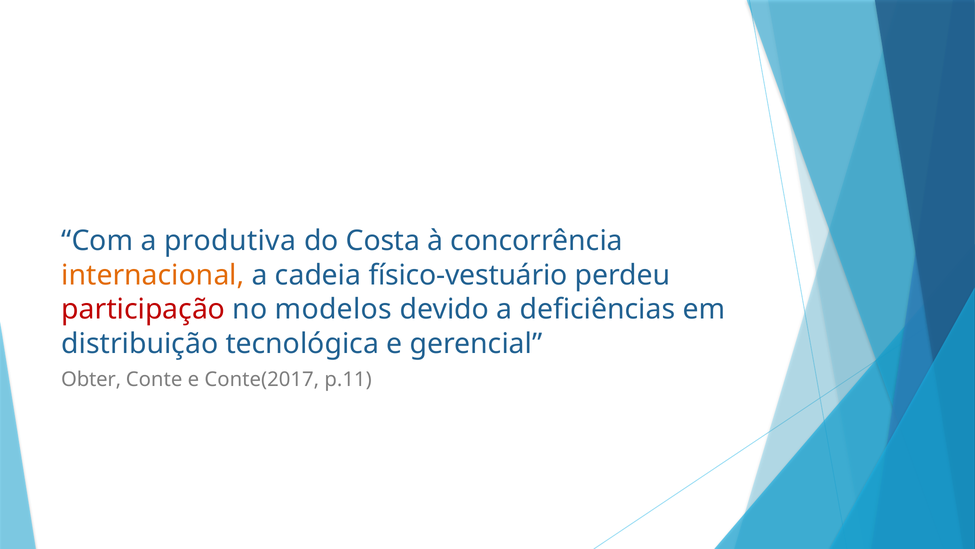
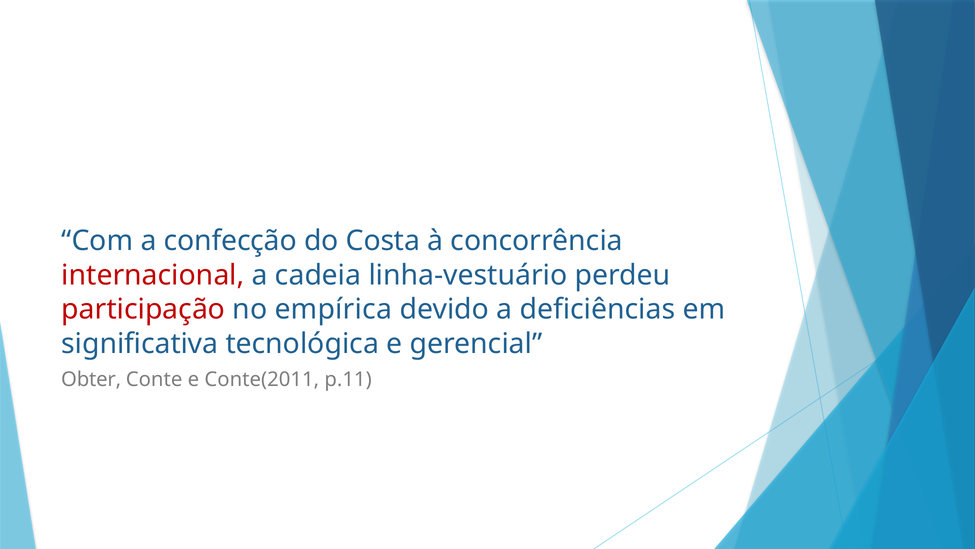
produtiva: produtiva -> confecção
internacional colour: orange -> red
físico-vestuário: físico-vestuário -> linha-vestuário
modelos: modelos -> empírica
distribuição: distribuição -> significativa
Conte(2017: Conte(2017 -> Conte(2011
